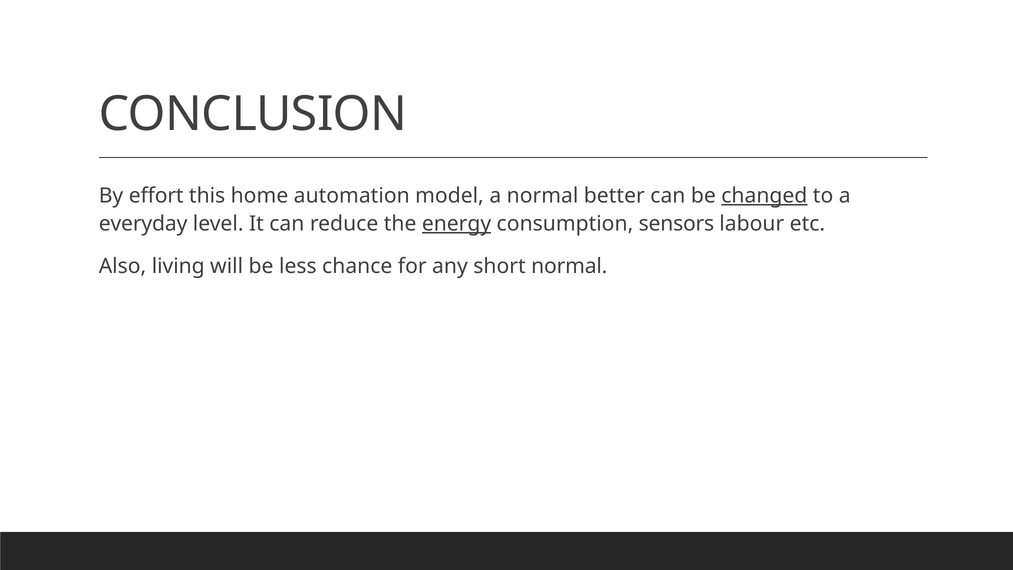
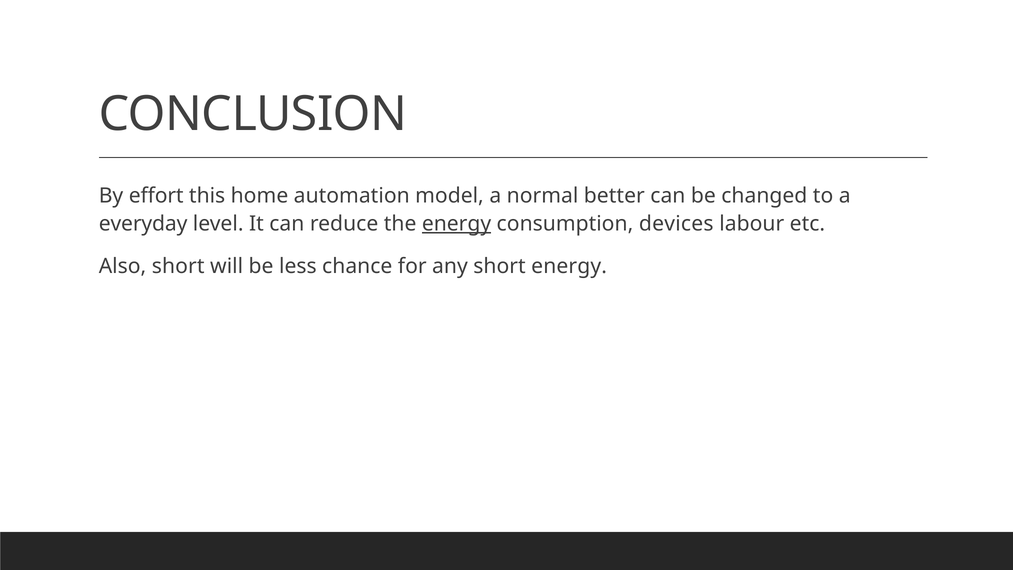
changed underline: present -> none
sensors: sensors -> devices
Also living: living -> short
short normal: normal -> energy
